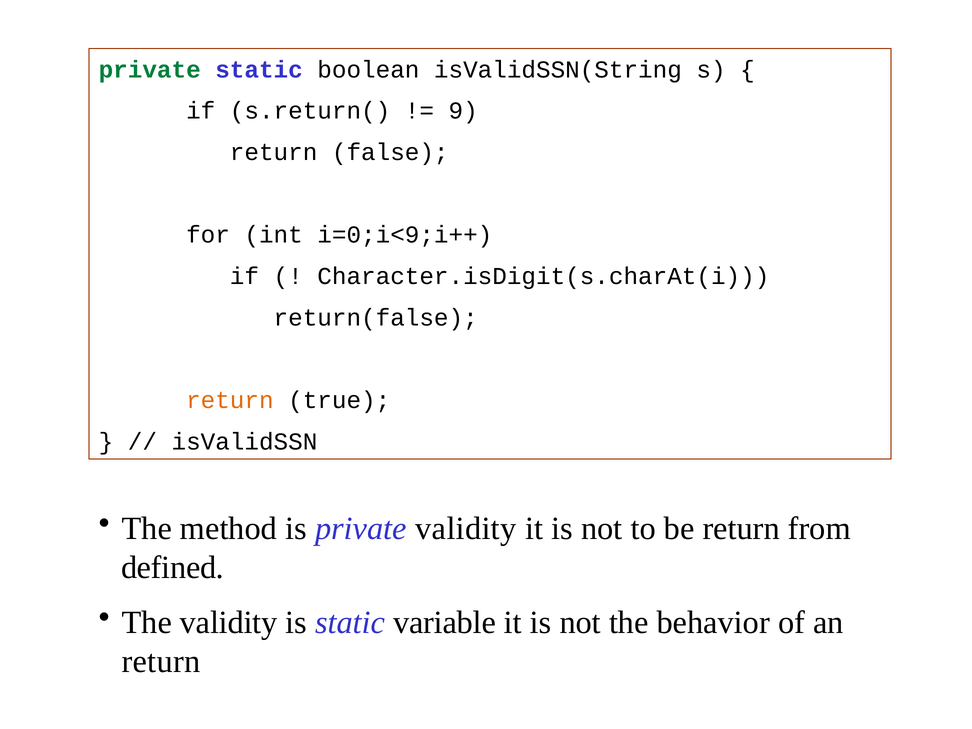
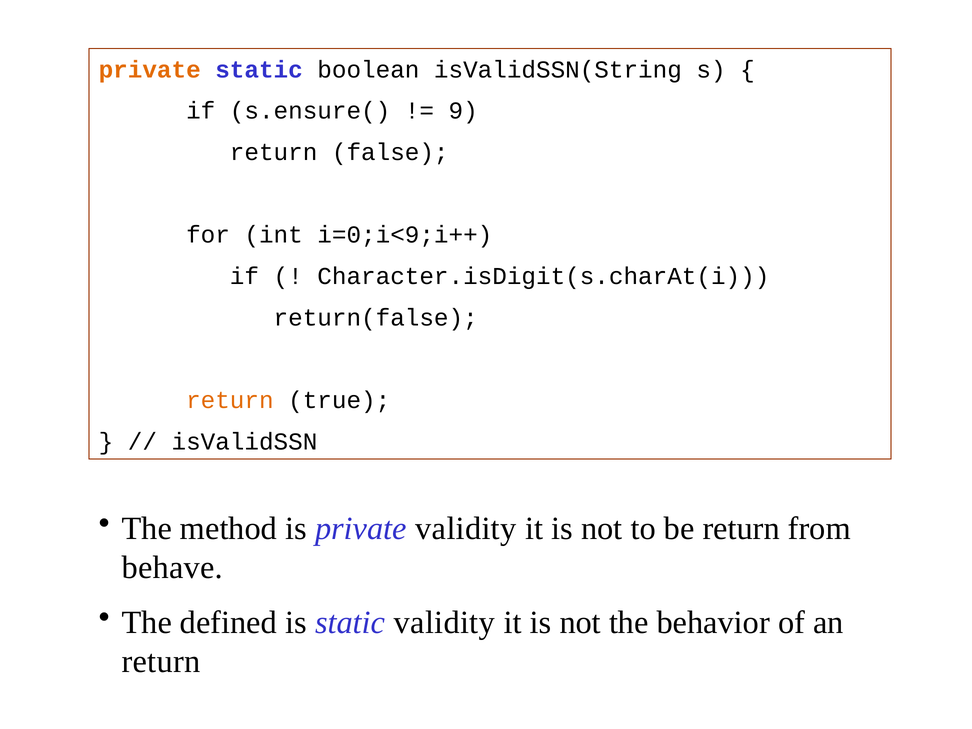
private at (150, 70) colour: green -> orange
s.return(: s.return( -> s.ensure(
defined: defined -> behave
The validity: validity -> defined
static variable: variable -> validity
